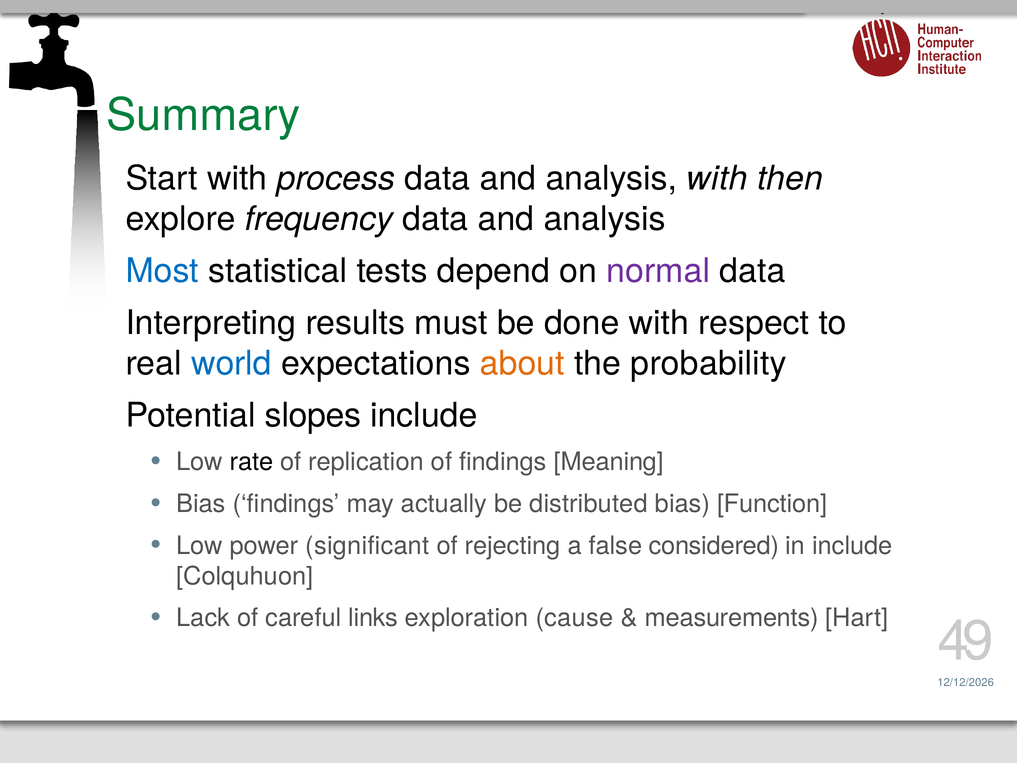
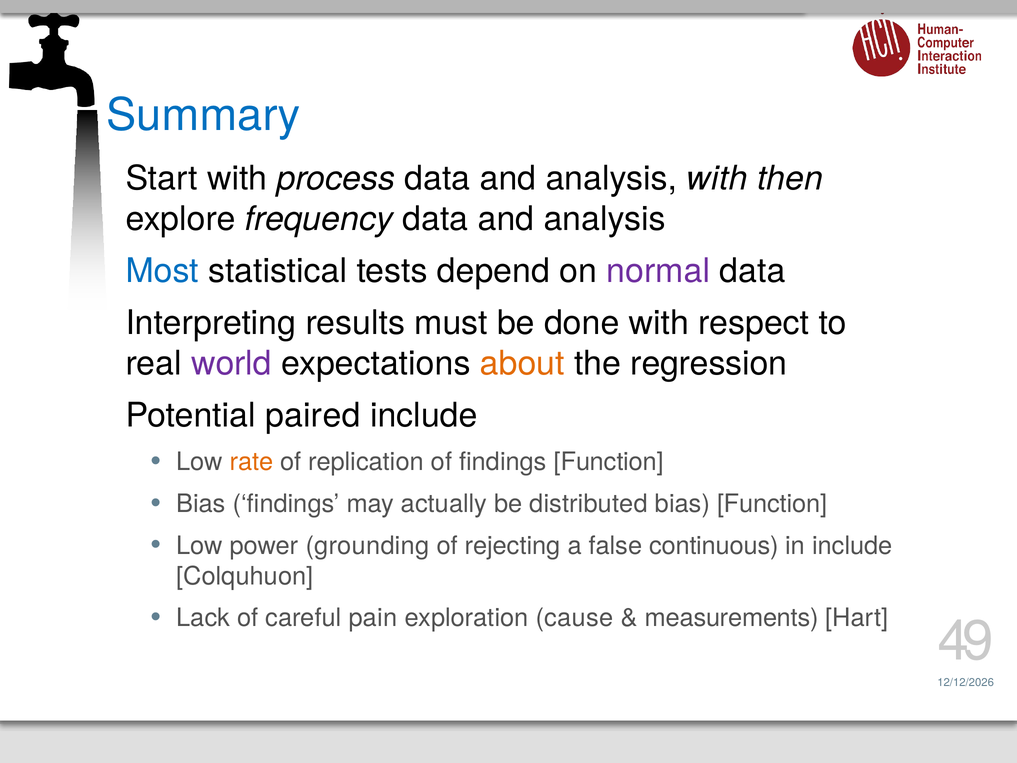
Summary colour: green -> blue
world colour: blue -> purple
probability: probability -> regression
slopes: slopes -> paired
rate colour: black -> orange
findings Meaning: Meaning -> Function
significant: significant -> grounding
considered: considered -> continuous
links: links -> pain
